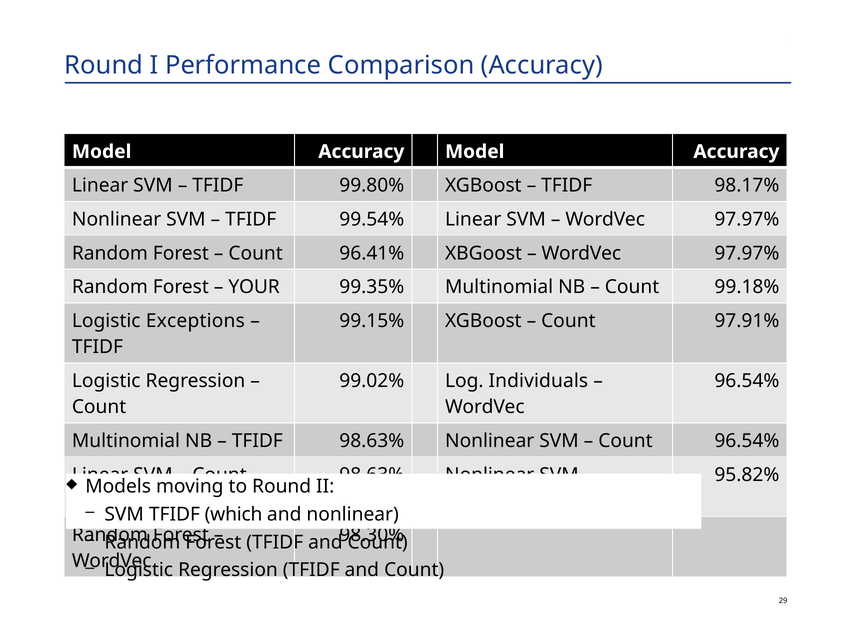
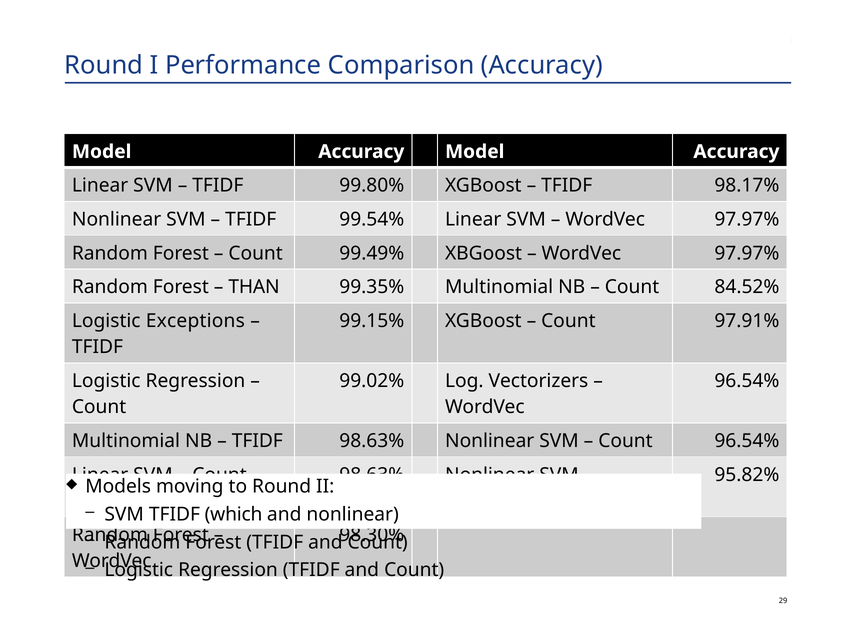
96.41%: 96.41% -> 99.49%
YOUR: YOUR -> THAN
99.18%: 99.18% -> 84.52%
Individuals: Individuals -> Vectorizers
